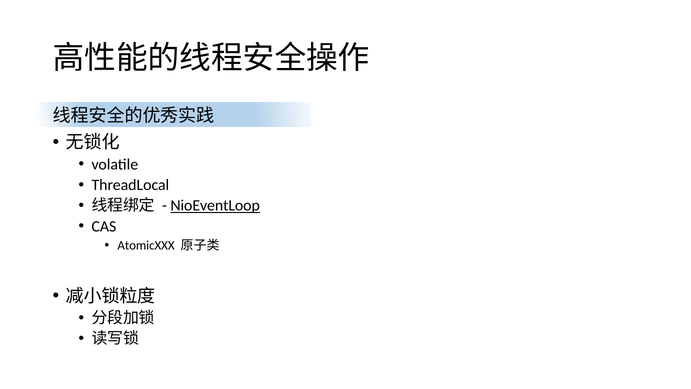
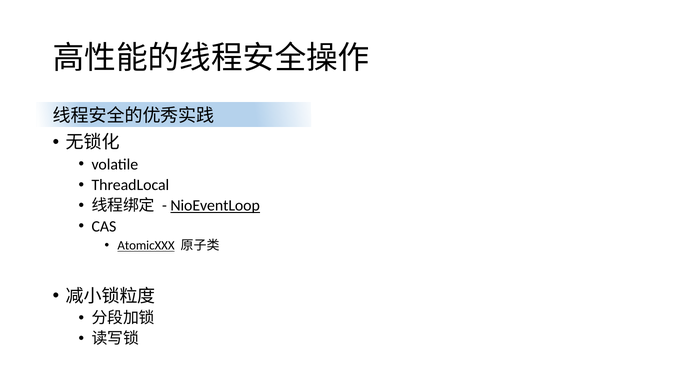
AtomicXXX underline: none -> present
